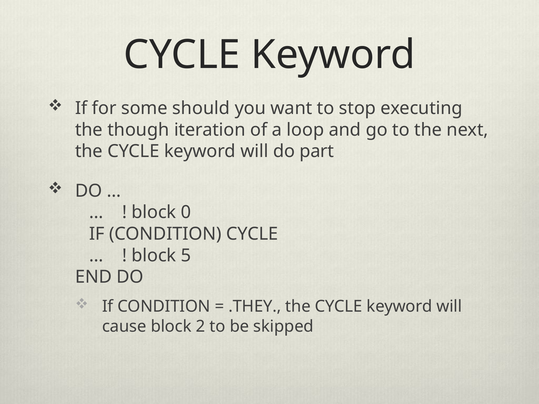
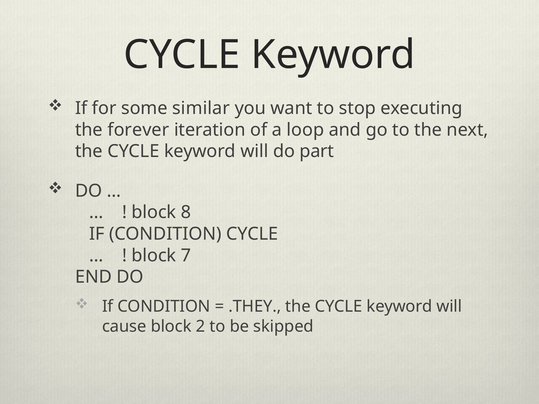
should: should -> similar
though: though -> forever
0: 0 -> 8
5: 5 -> 7
